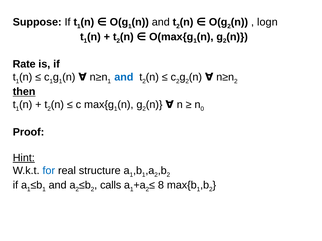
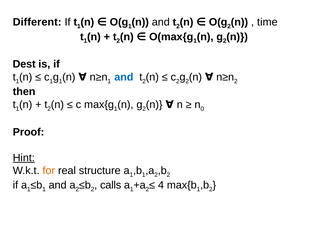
Suppose: Suppose -> Different
logn: logn -> time
Rate: Rate -> Dest
then underline: present -> none
for colour: blue -> orange
8: 8 -> 4
